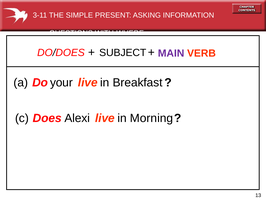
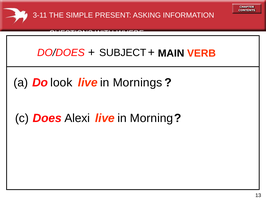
MAIN colour: purple -> black
your: your -> look
Breakfast: Breakfast -> Mornings
